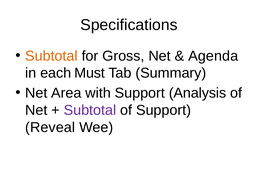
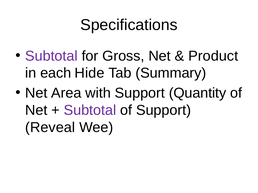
Subtotal at (51, 56) colour: orange -> purple
Agenda: Agenda -> Product
Must: Must -> Hide
Analysis: Analysis -> Quantity
